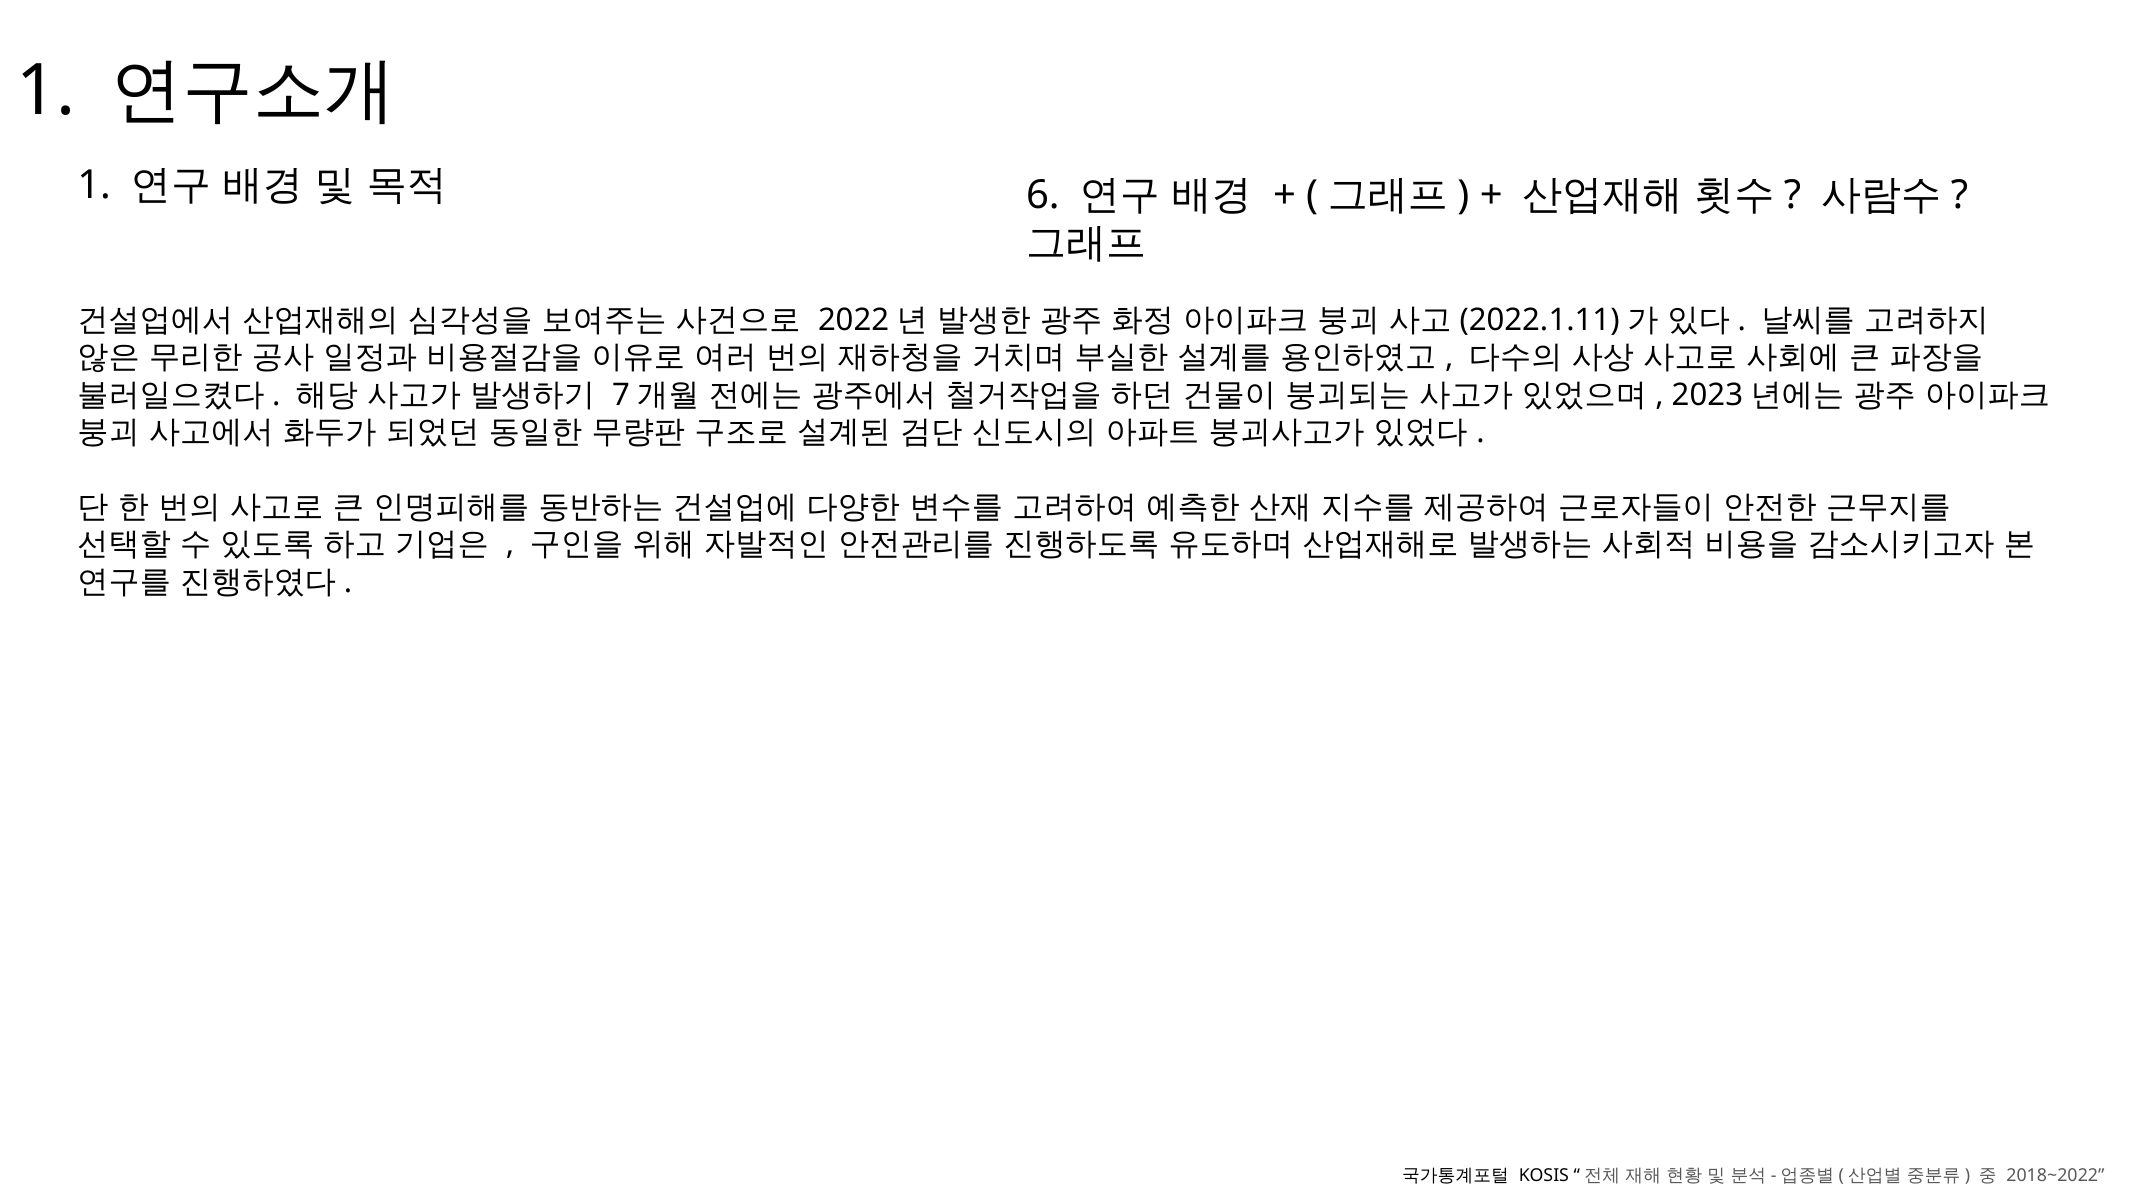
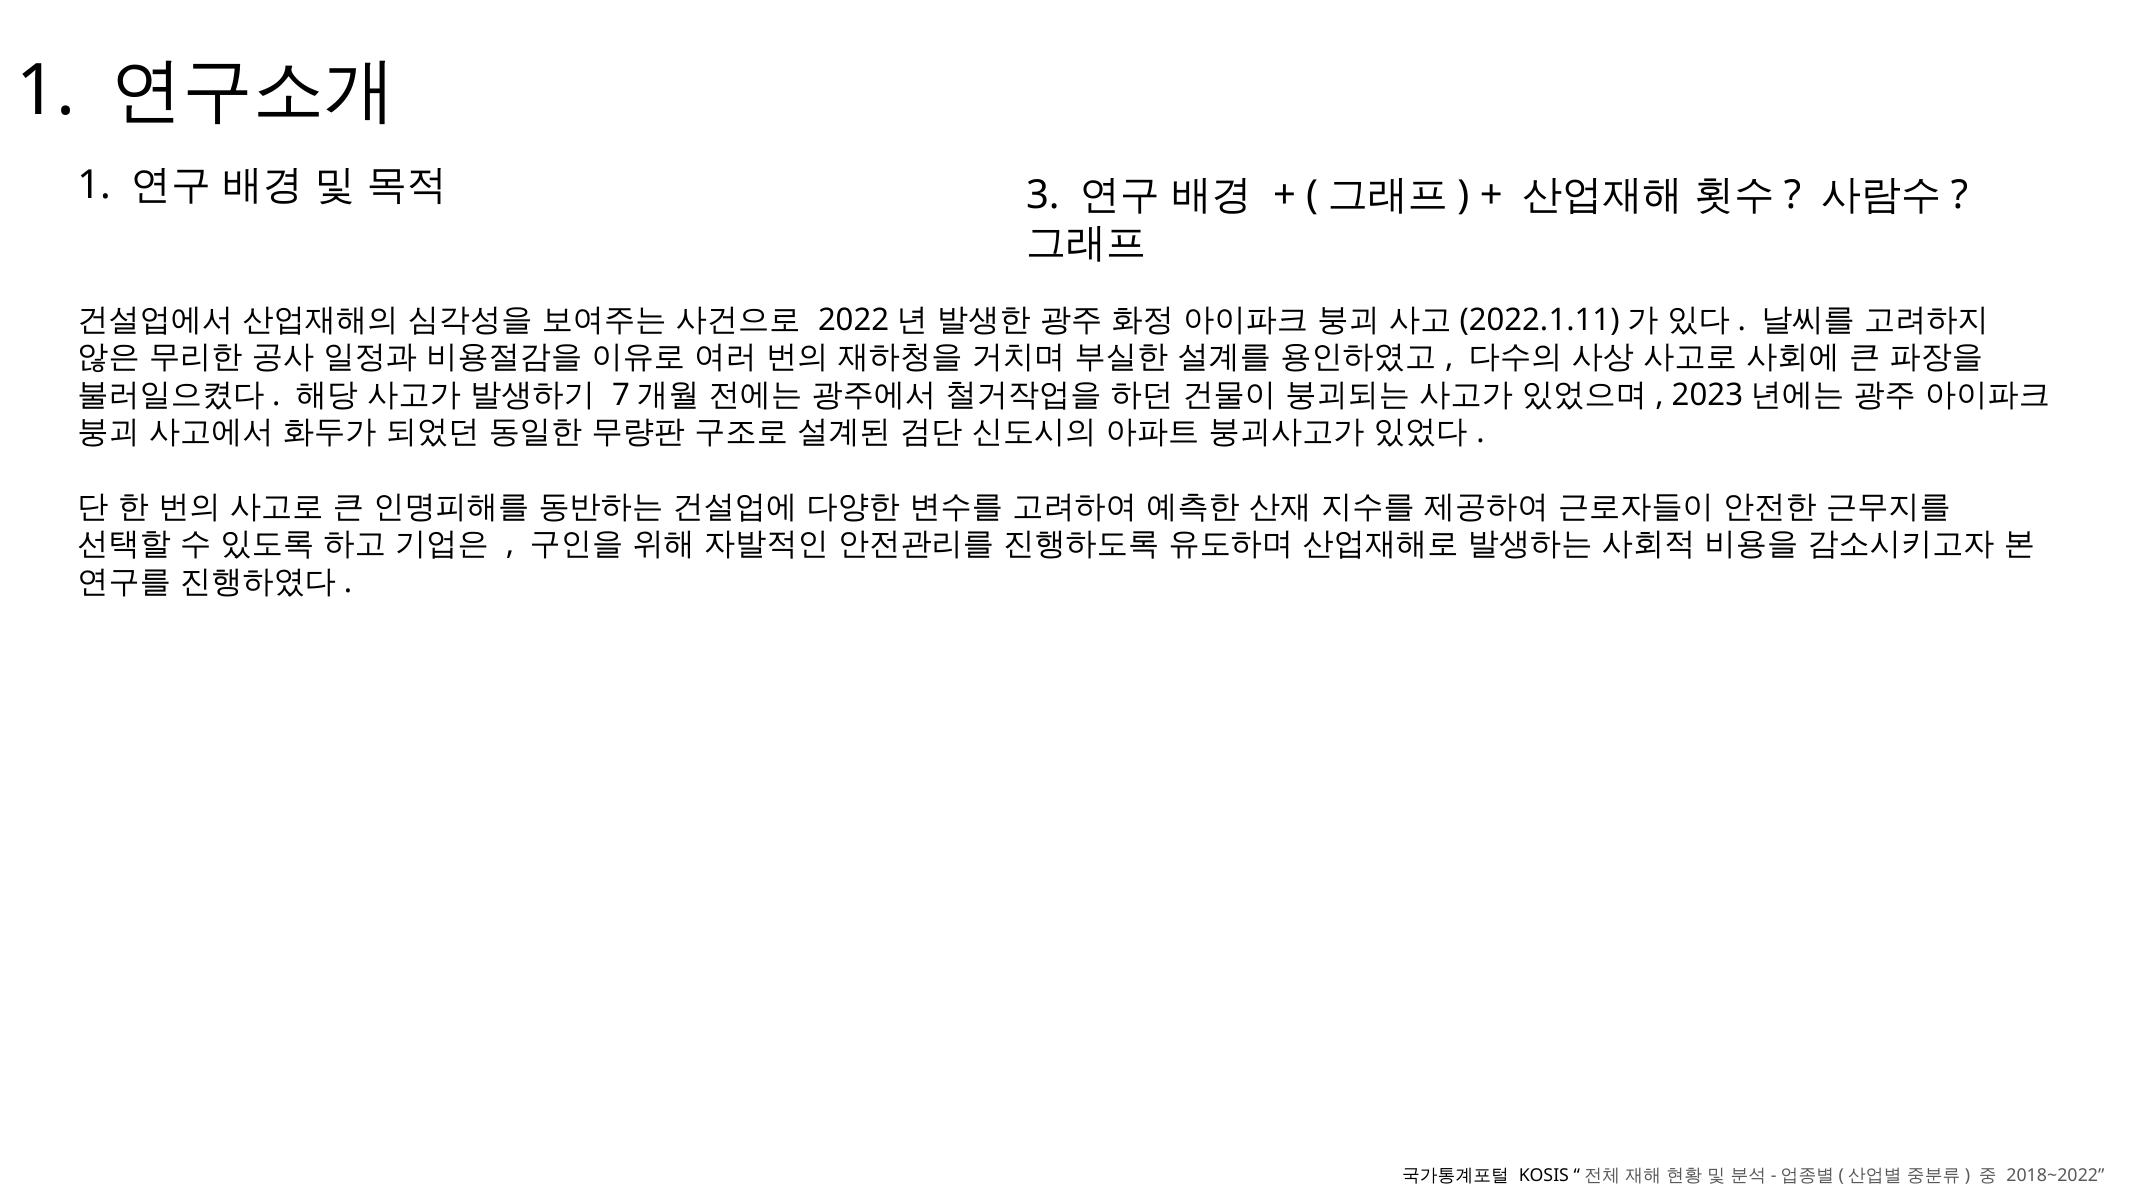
6: 6 -> 3
